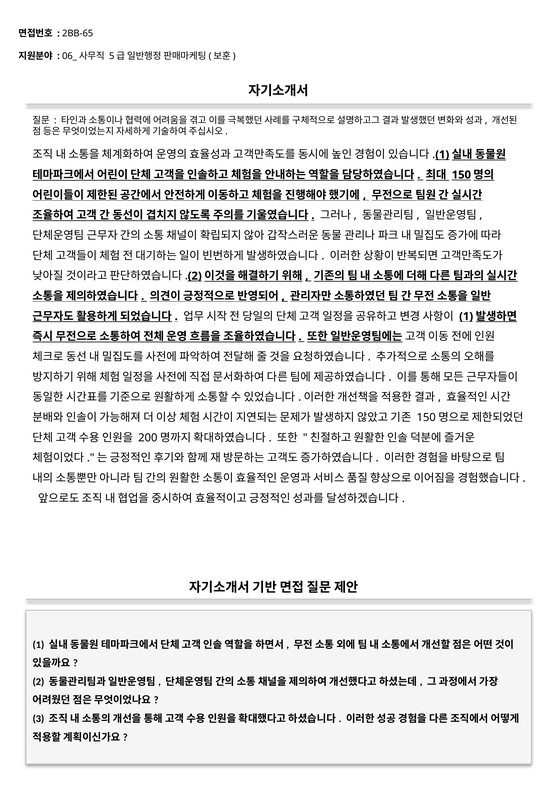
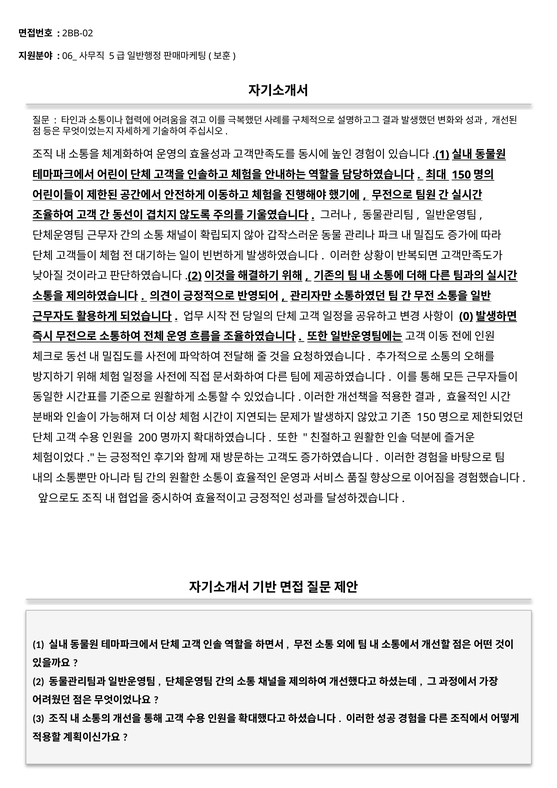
2BB-65: 2BB-65 -> 2BB-02
1 at (466, 316): 1 -> 0
